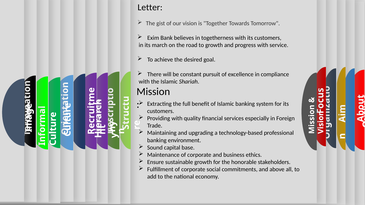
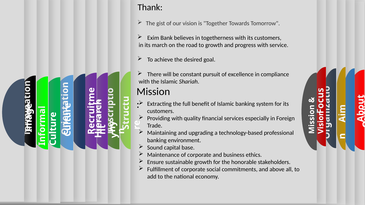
Letter: Letter -> Thank
